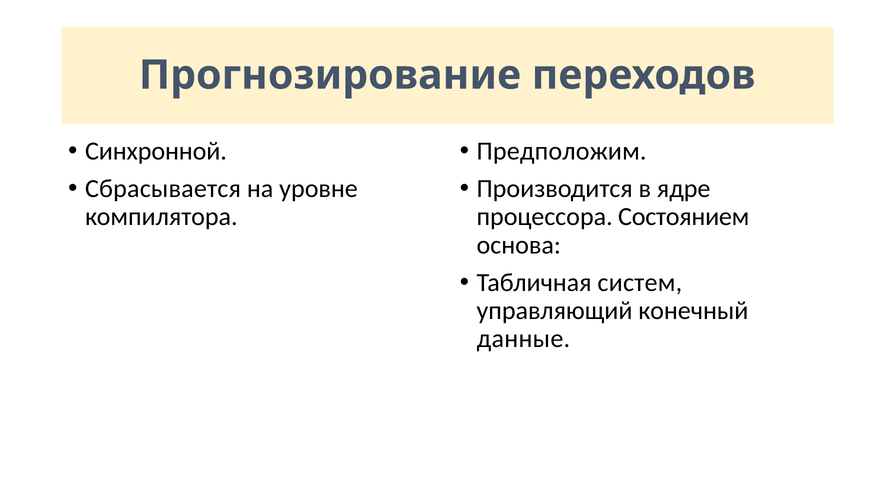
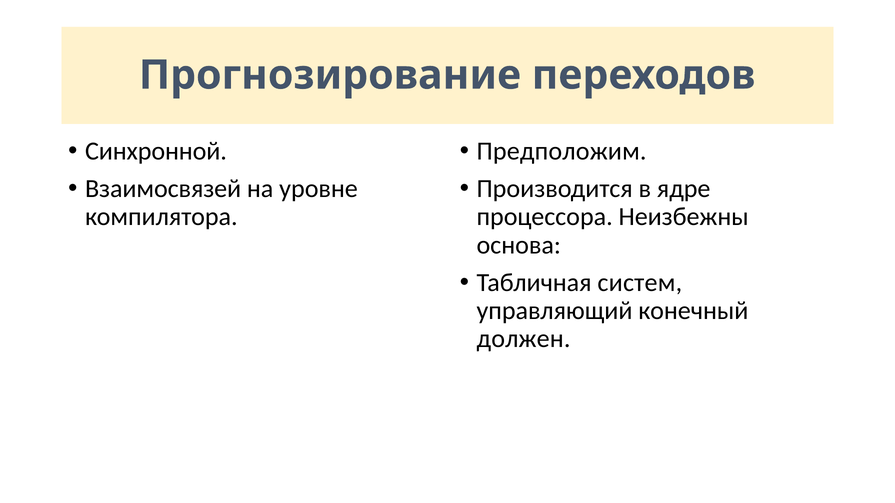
Сбрасывается: Сбрасывается -> Взаимосвязей
Состоянием: Состоянием -> Неизбежны
данные: данные -> должен
